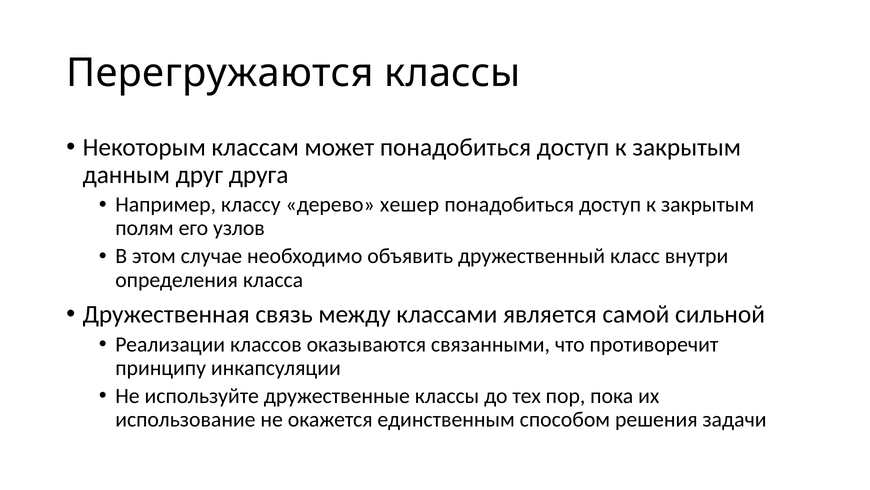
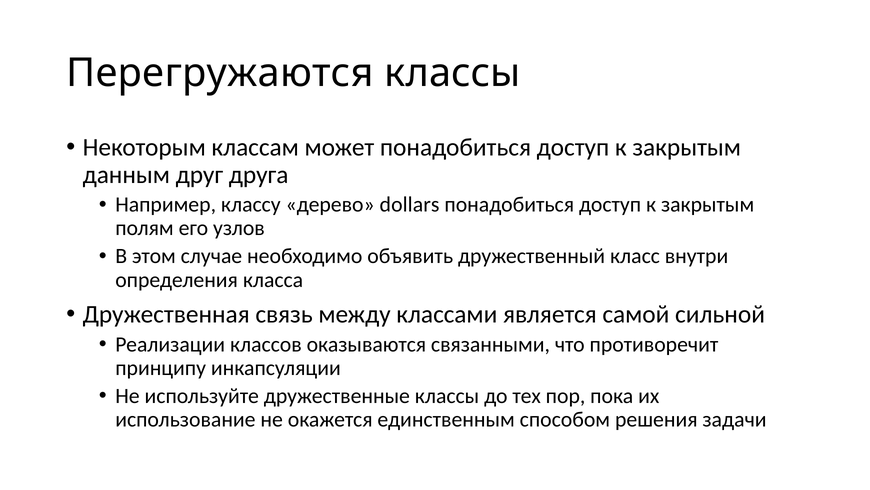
хешер: хешер -> dollars
